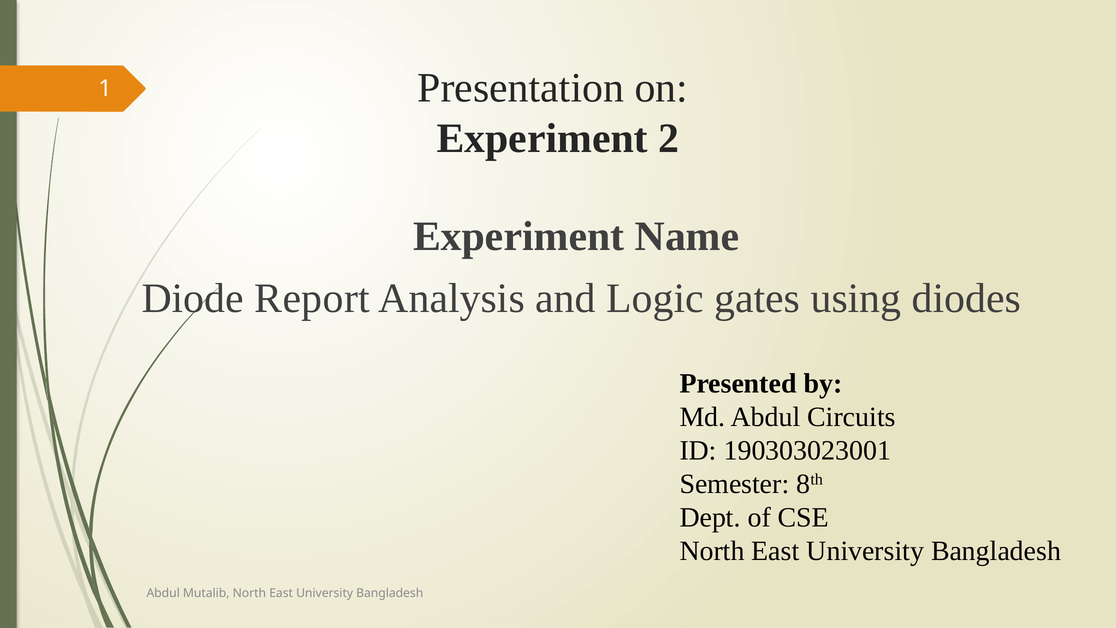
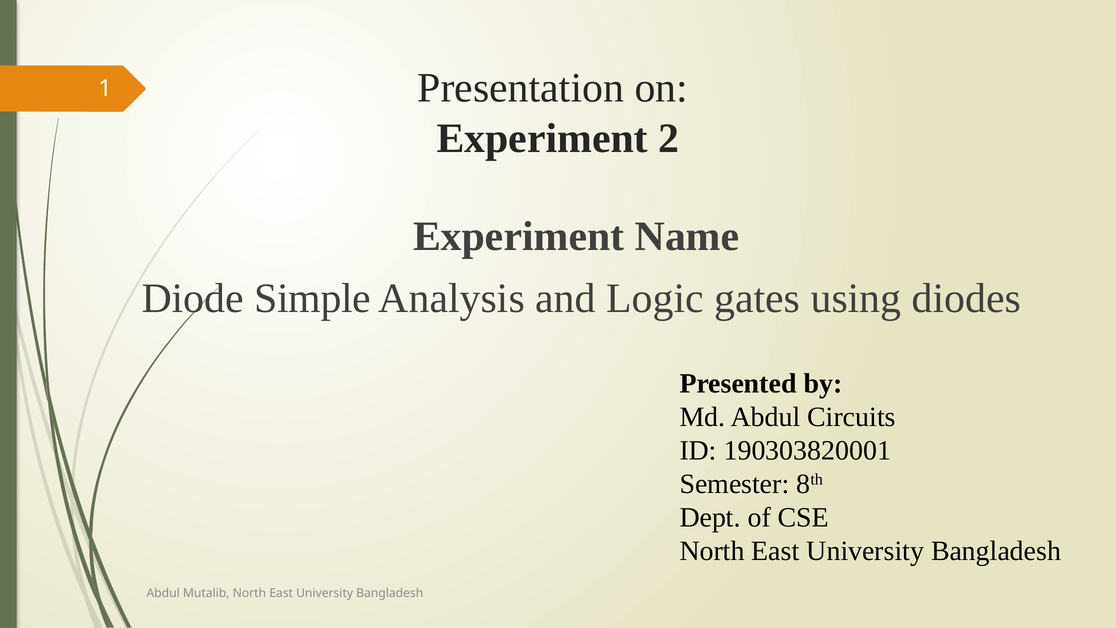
Report: Report -> Simple
190303023001: 190303023001 -> 190303820001
